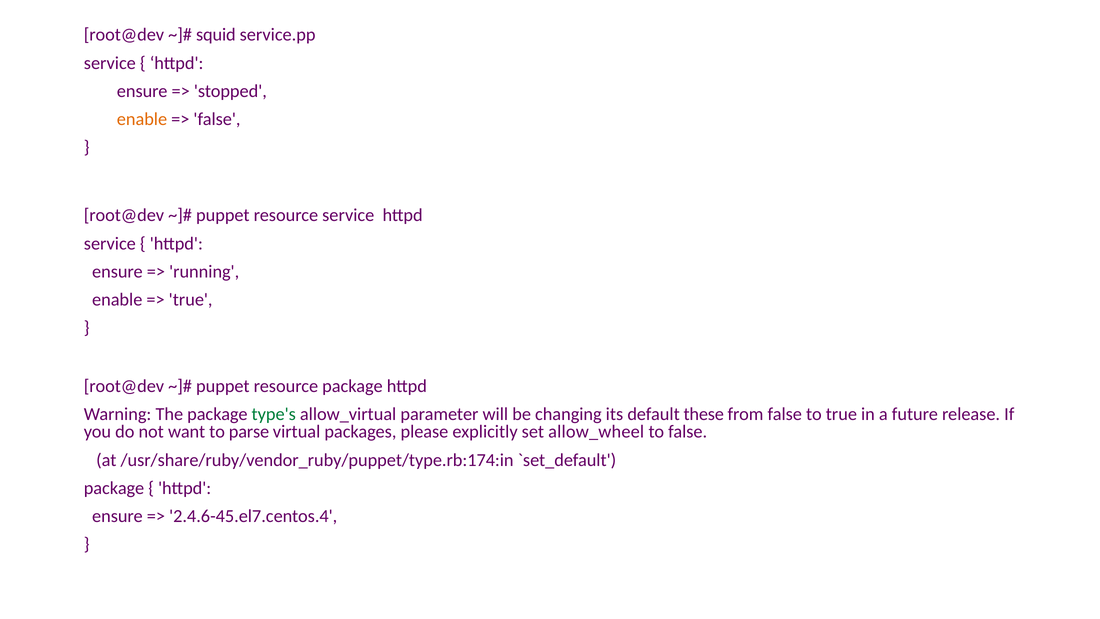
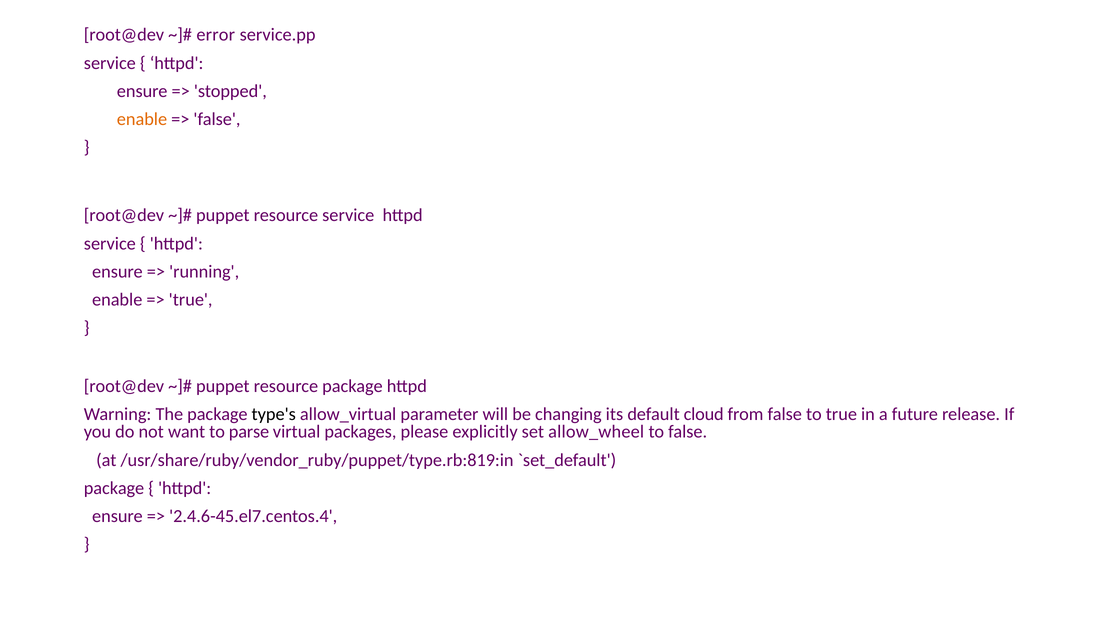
squid: squid -> error
type's colour: green -> black
these: these -> cloud
/usr/share/ruby/vendor_ruby/puppet/type.rb:174:in: /usr/share/ruby/vendor_ruby/puppet/type.rb:174:in -> /usr/share/ruby/vendor_ruby/puppet/type.rb:819:in
